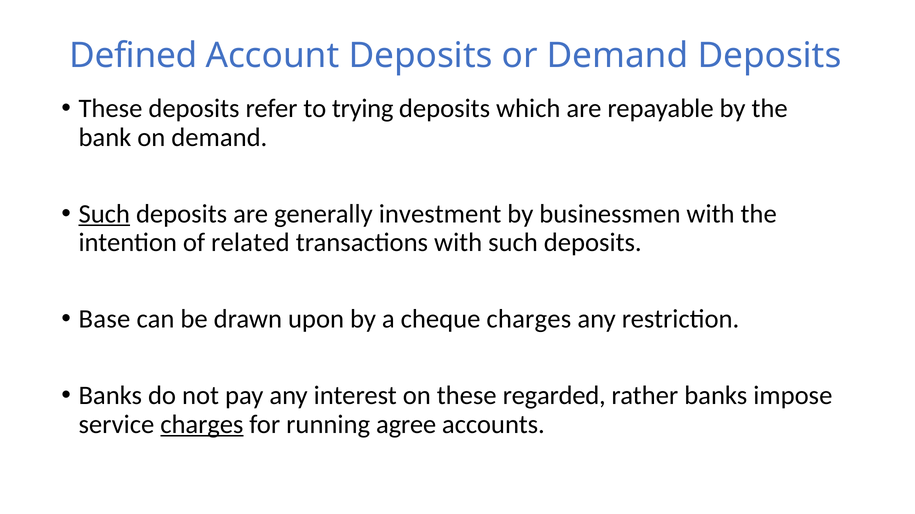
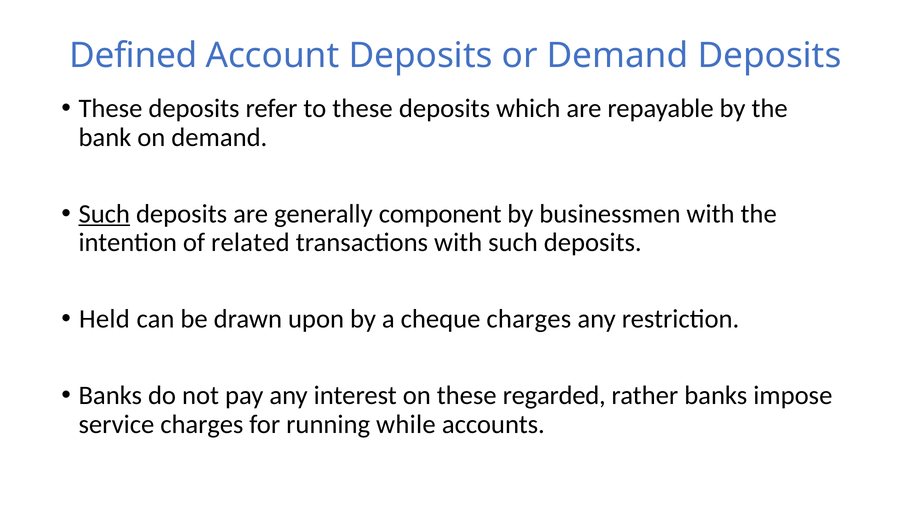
to trying: trying -> these
investment: investment -> component
Base: Base -> Held
charges at (202, 425) underline: present -> none
agree: agree -> while
